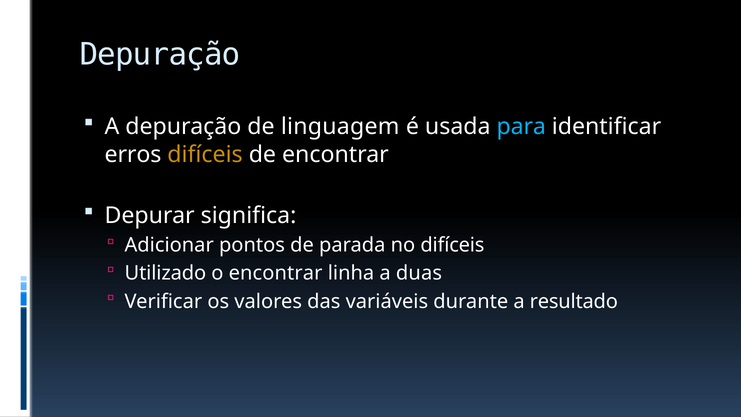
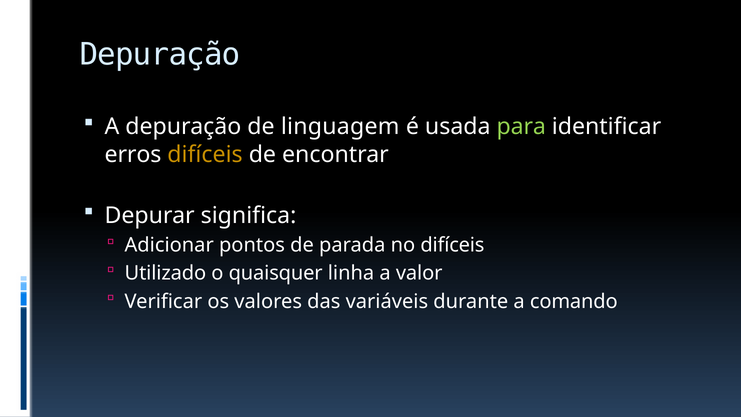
para colour: light blue -> light green
o encontrar: encontrar -> quaisquer
duas: duas -> valor
resultado: resultado -> comando
